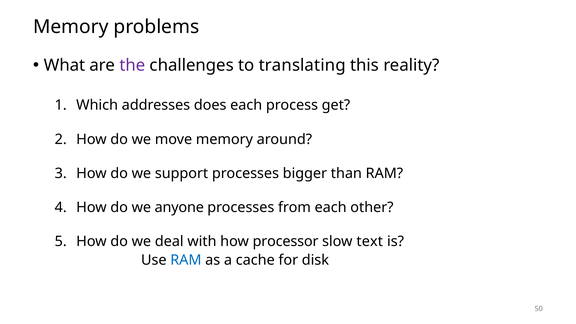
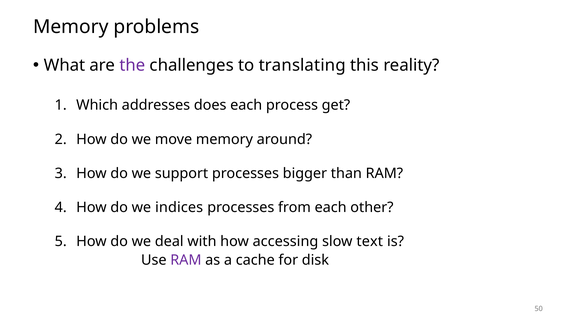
anyone: anyone -> indices
processor: processor -> accessing
RAM at (186, 260) colour: blue -> purple
